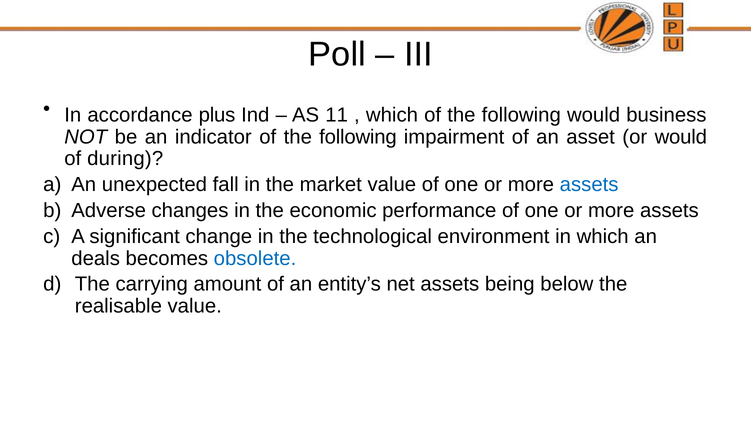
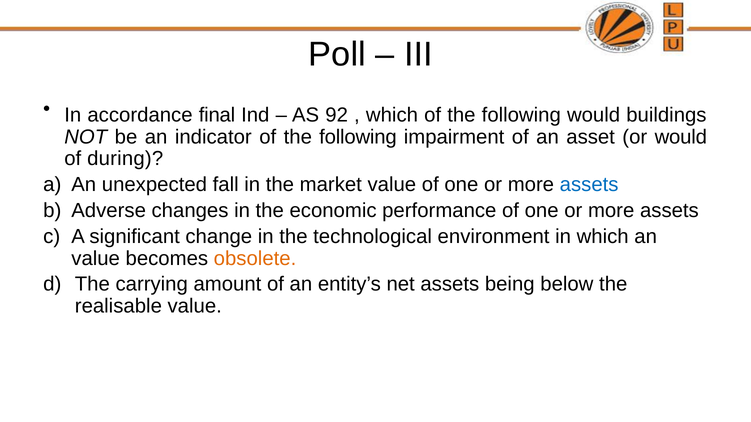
plus: plus -> final
11: 11 -> 92
business: business -> buildings
deals at (96, 259): deals -> value
obsolete colour: blue -> orange
